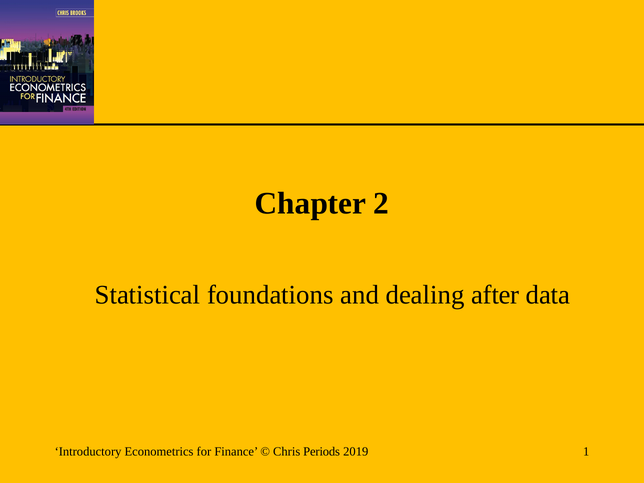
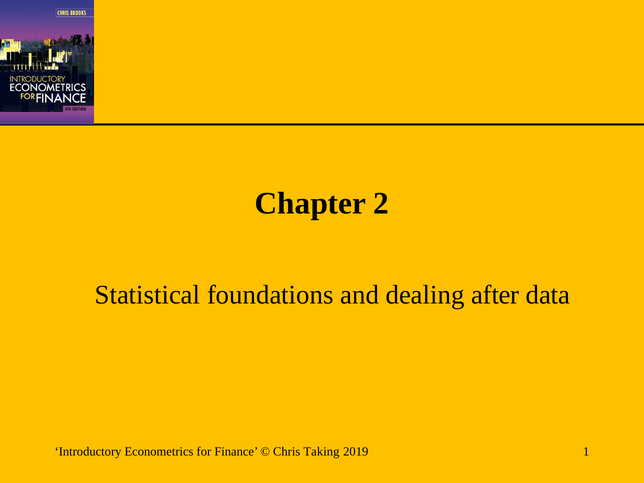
Periods: Periods -> Taking
